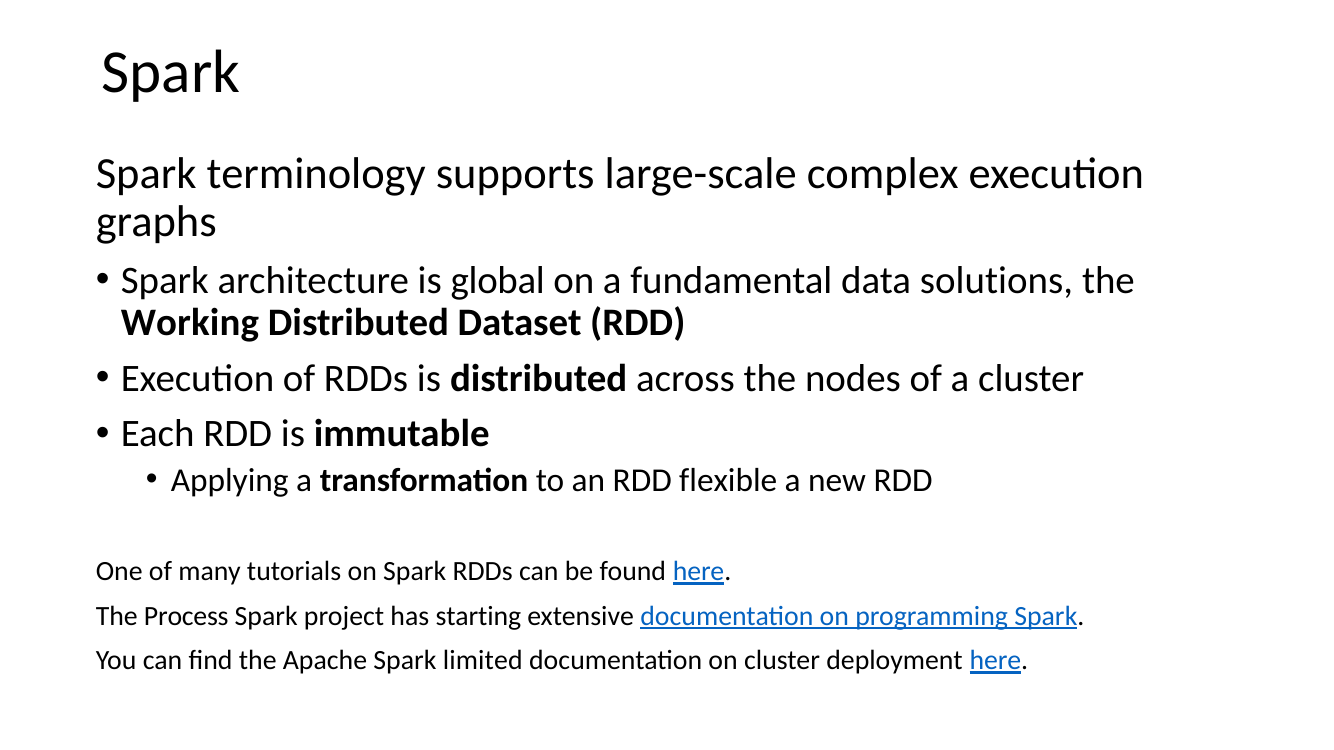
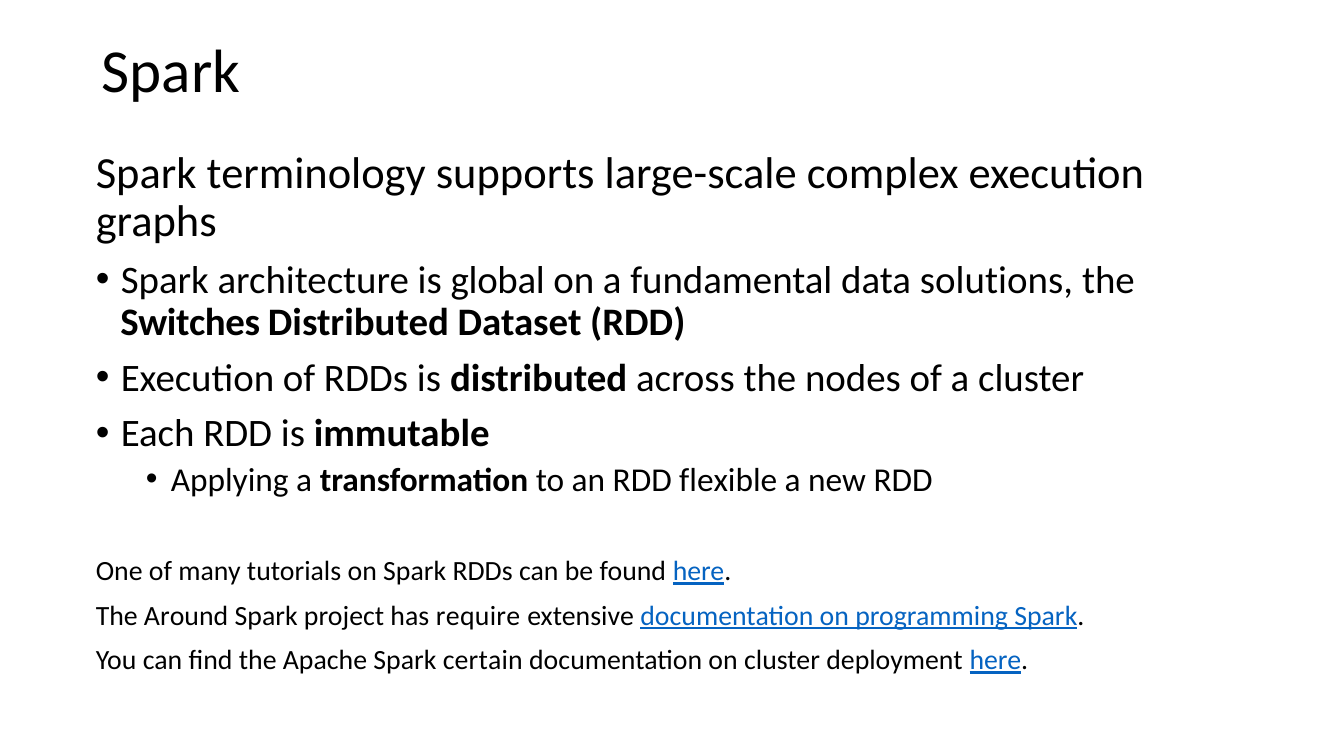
Working: Working -> Switches
Process: Process -> Around
starting: starting -> require
limited: limited -> certain
